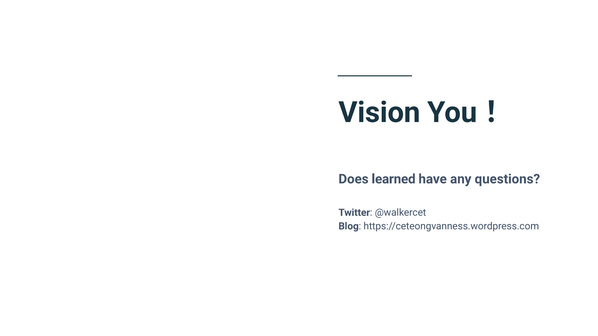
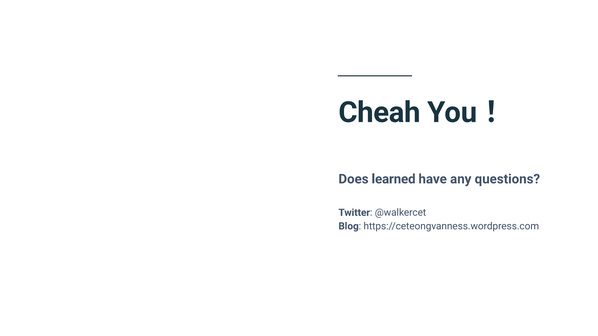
Vision: Vision -> Cheah
